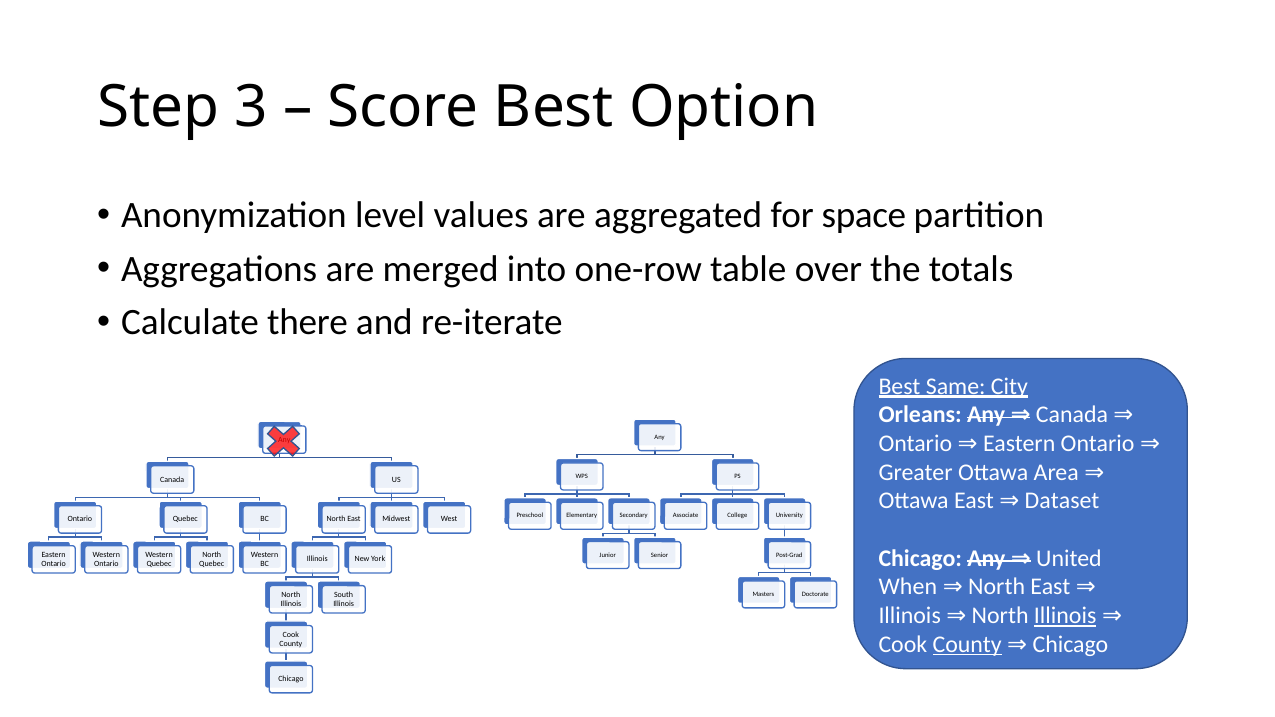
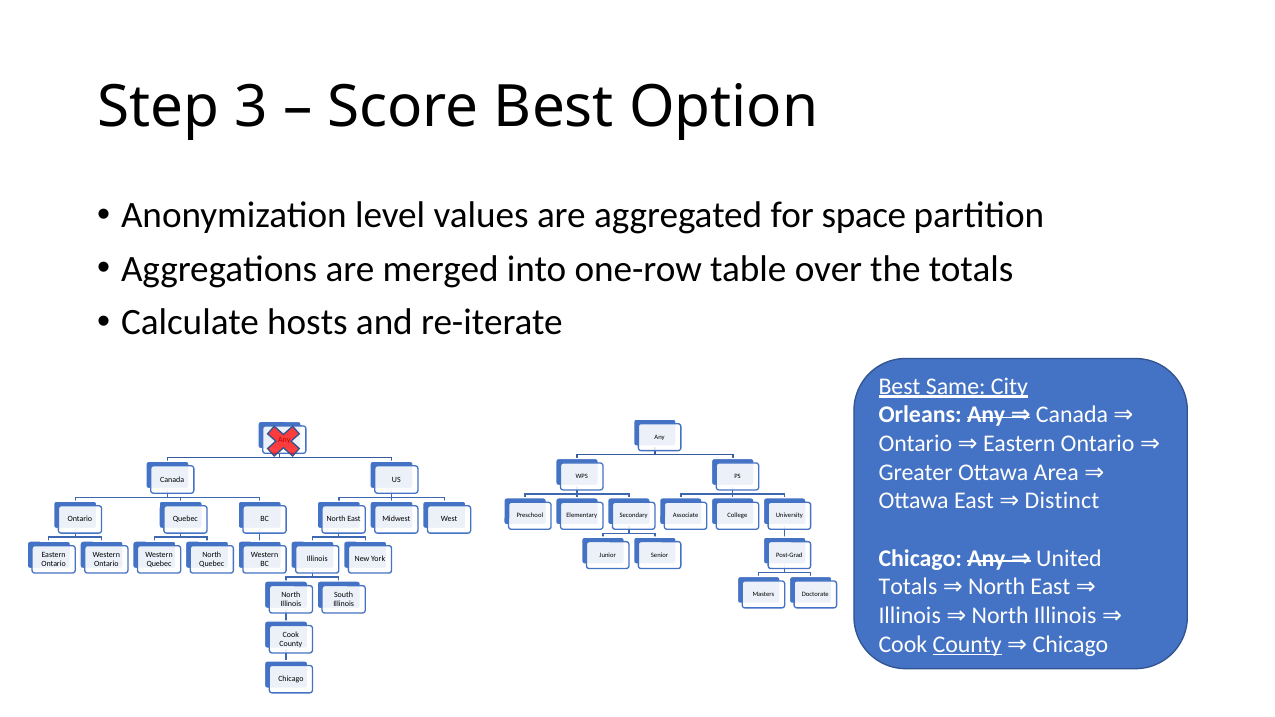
there: there -> hosts
Dataset: Dataset -> Distinct
When at (908, 587): When -> Totals
Illinois at (1065, 616) underline: present -> none
